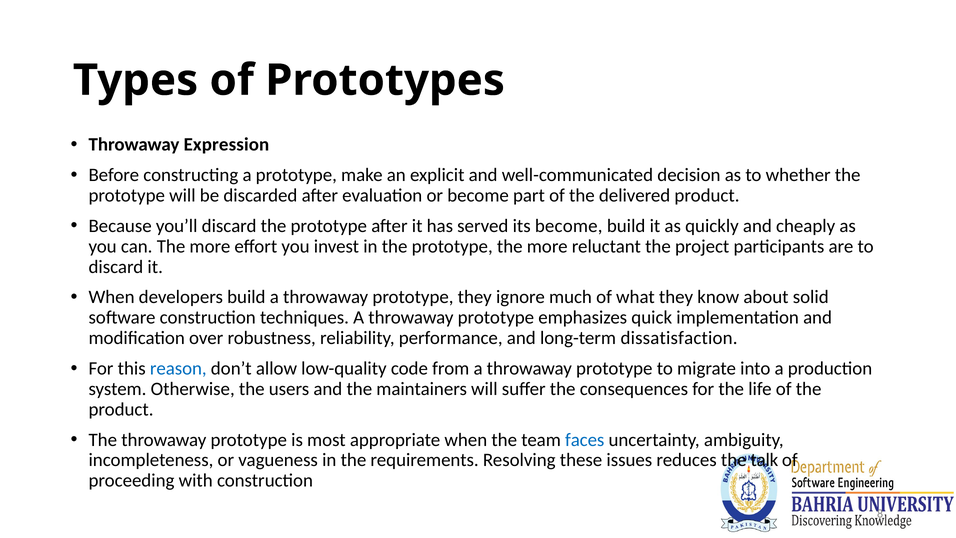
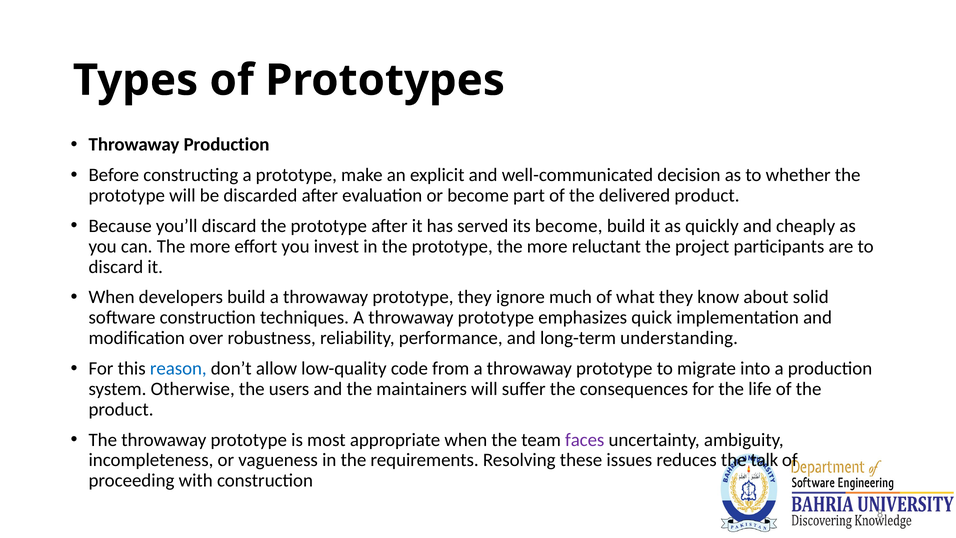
Throwaway Expression: Expression -> Production
dissatisfaction: dissatisfaction -> understanding
faces colour: blue -> purple
